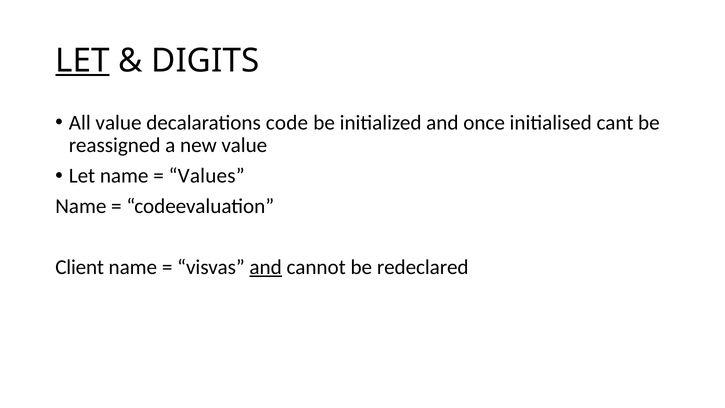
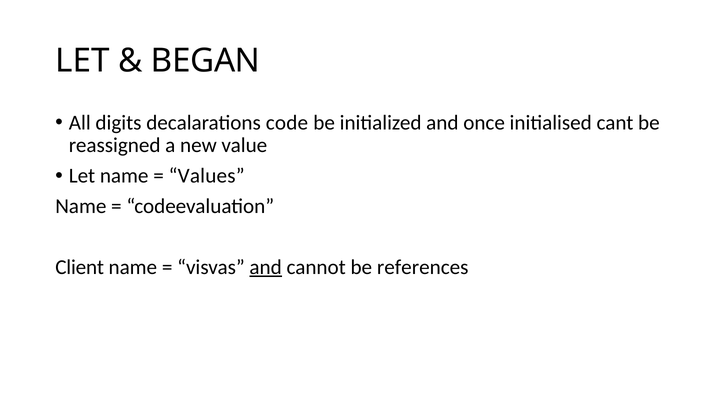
LET at (82, 61) underline: present -> none
DIGITS: DIGITS -> BEGAN
All value: value -> digits
redeclared: redeclared -> references
